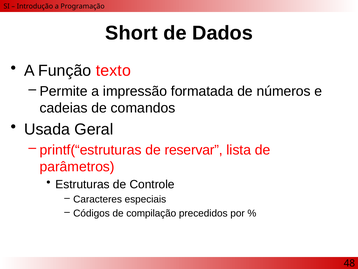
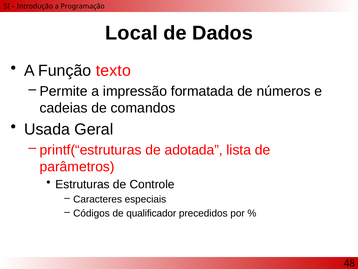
Short: Short -> Local
reservar: reservar -> adotada
compilação: compilação -> qualificador
